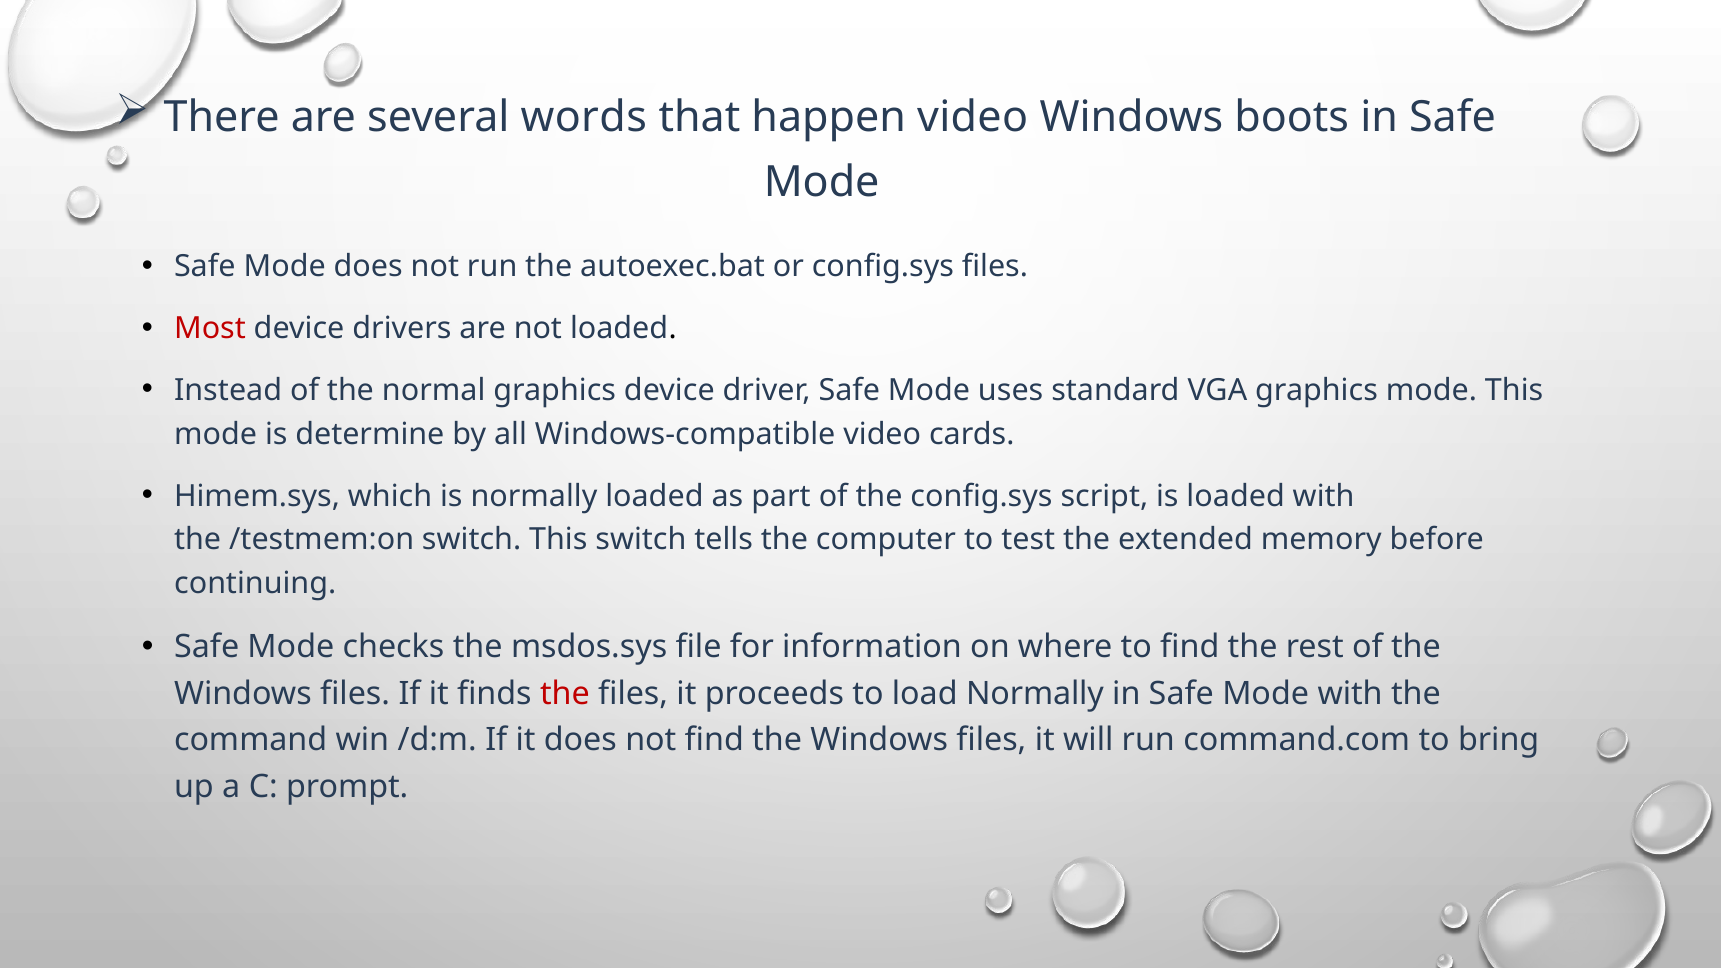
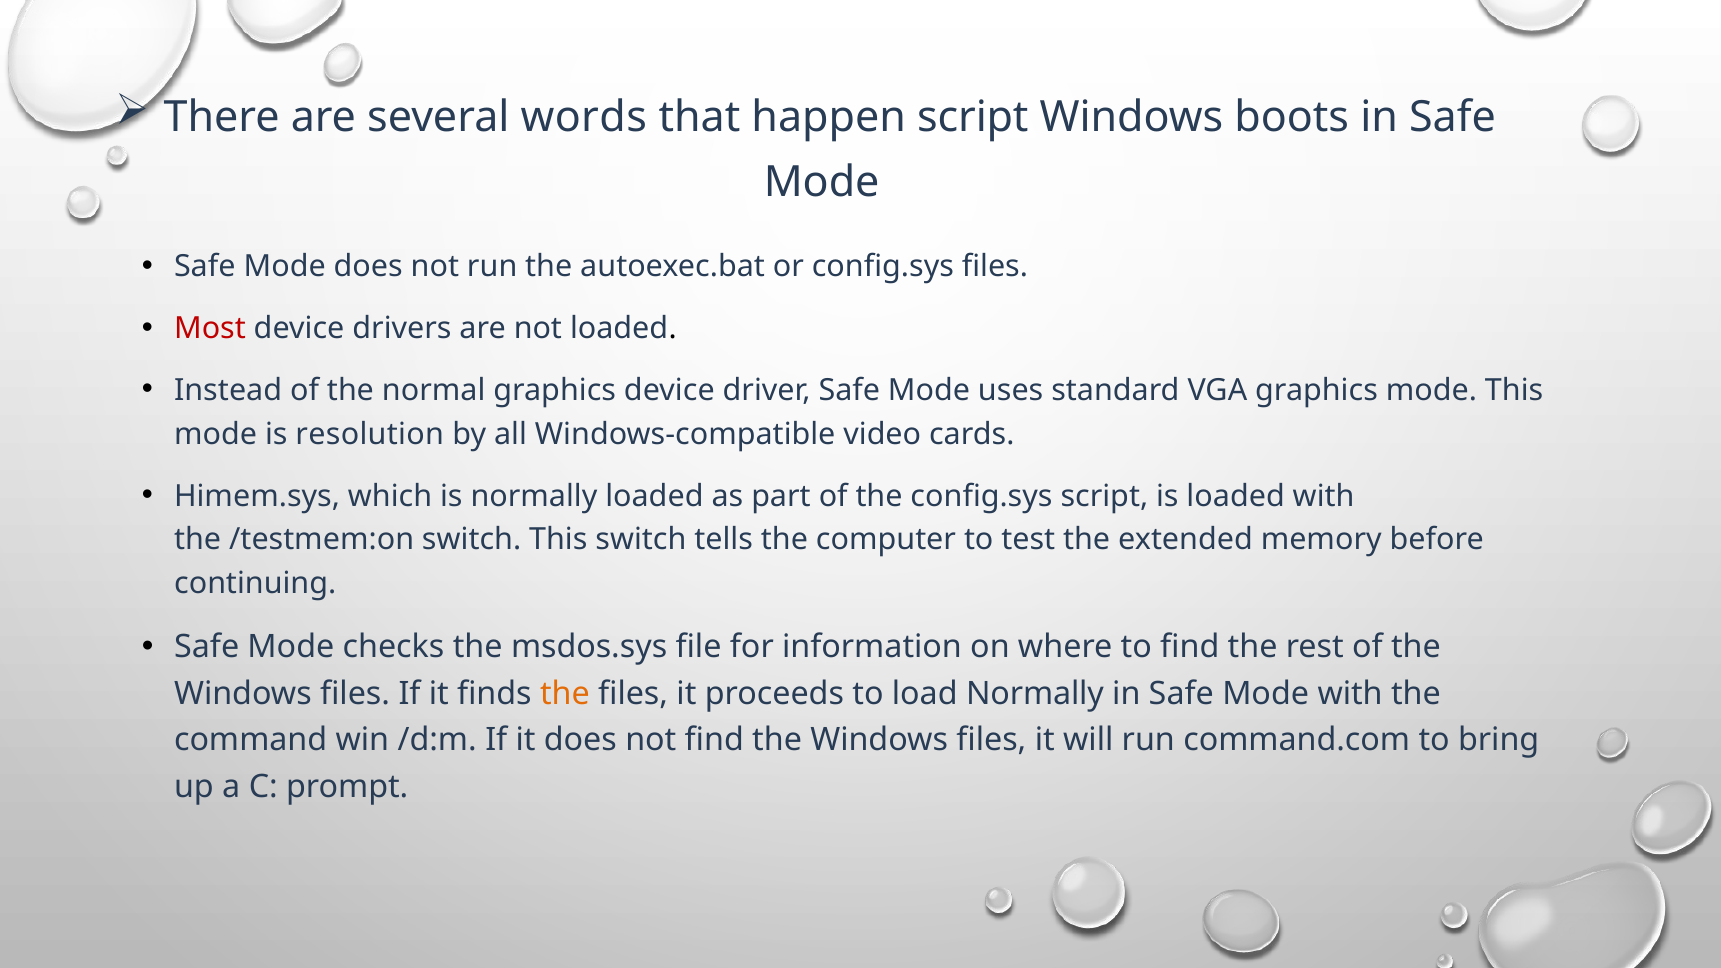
happen video: video -> script
determine: determine -> resolution
the at (565, 694) colour: red -> orange
